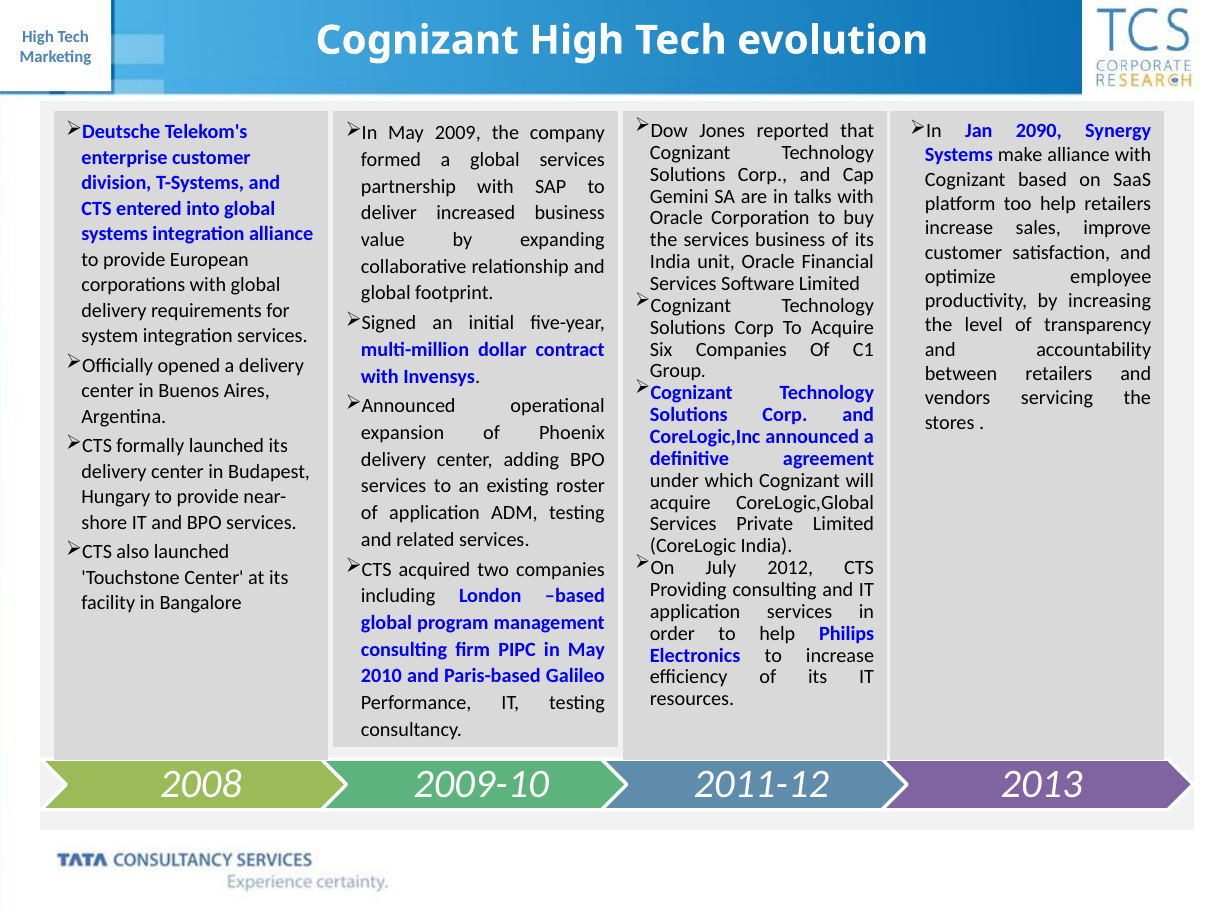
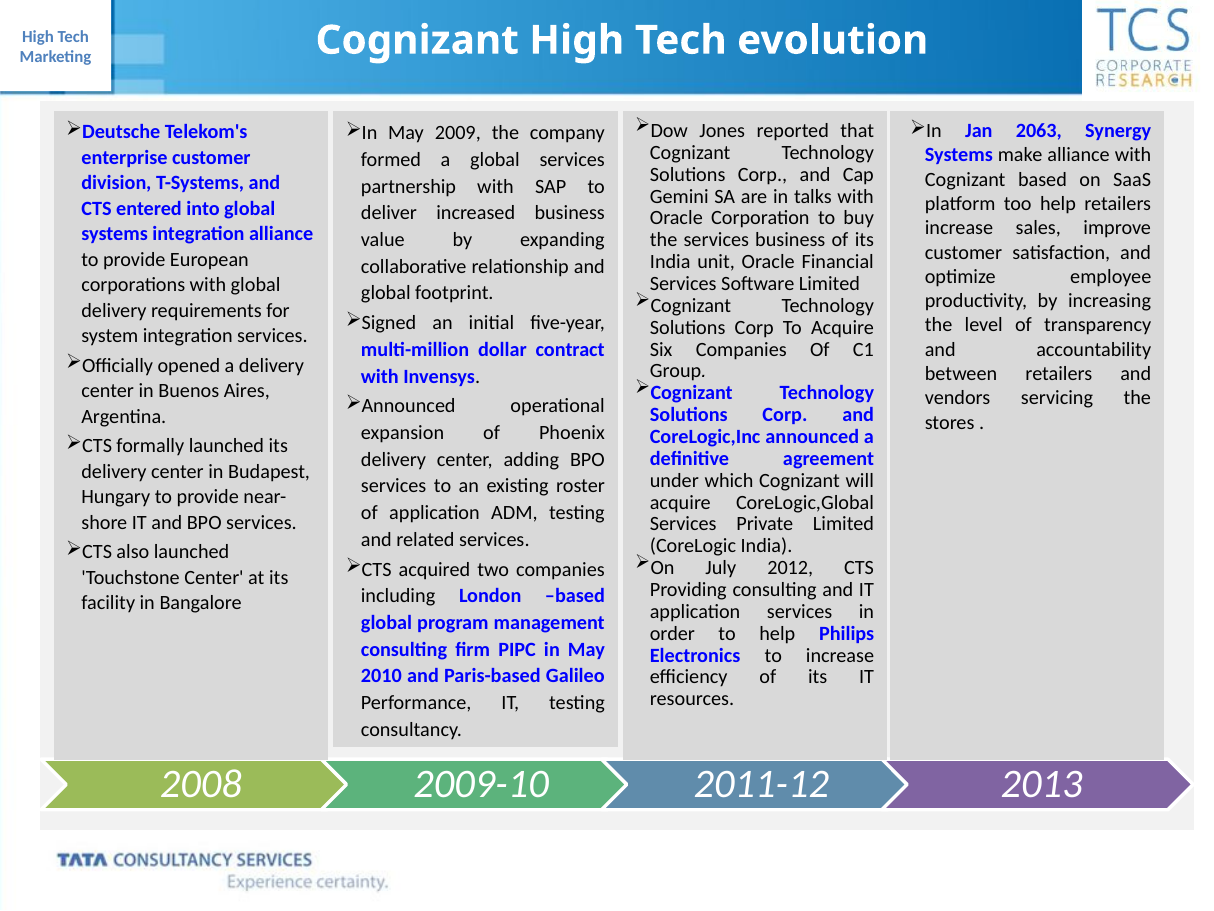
2090: 2090 -> 2063
